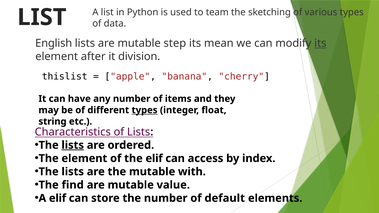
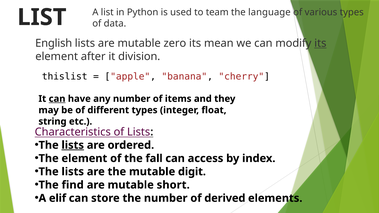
sketching: sketching -> language
step: step -> zero
can at (57, 99) underline: none -> present
types at (145, 110) underline: present -> none
the elif: elif -> fall
with: with -> digit
value: value -> short
default: default -> derived
